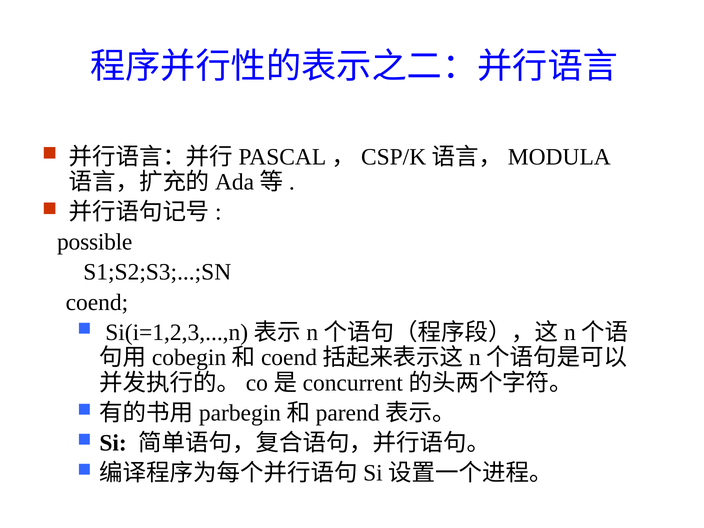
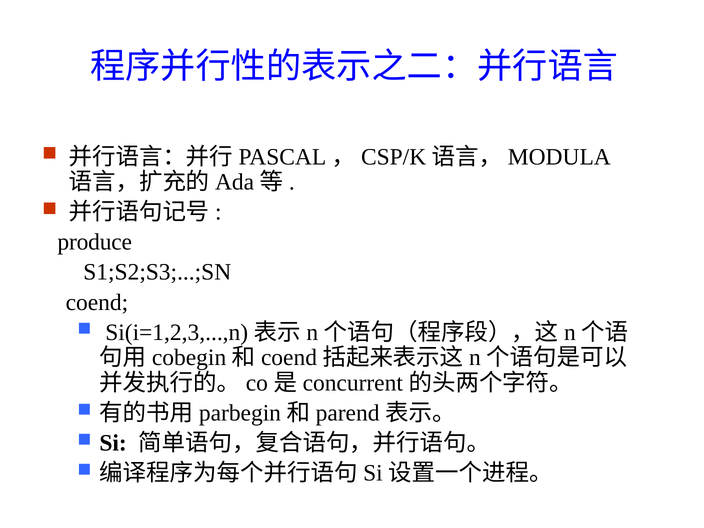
possible: possible -> produce
